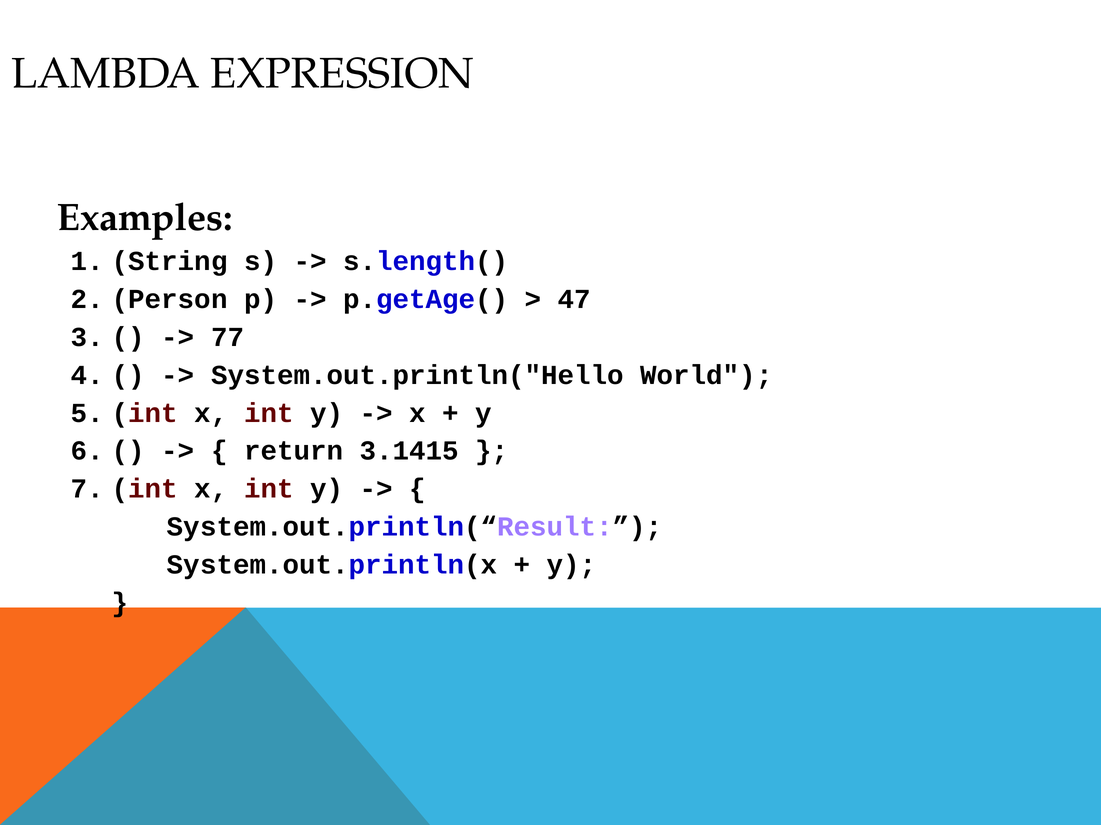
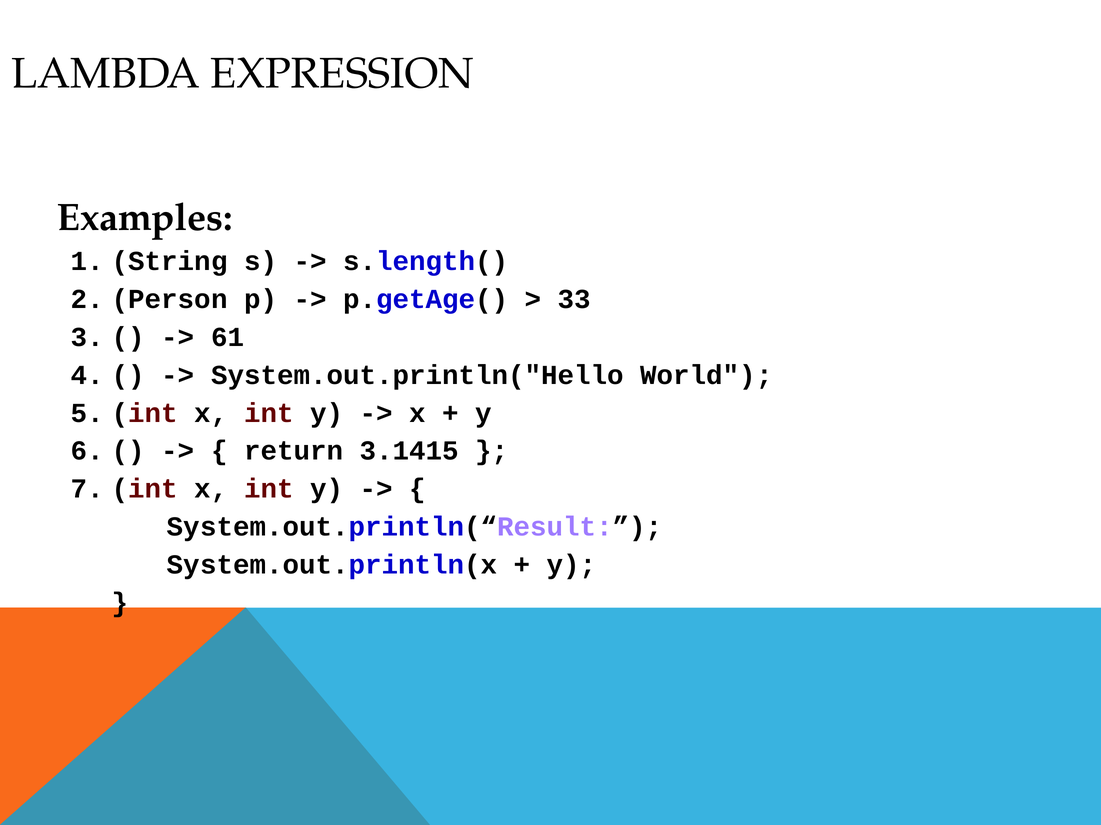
47: 47 -> 33
77: 77 -> 61
